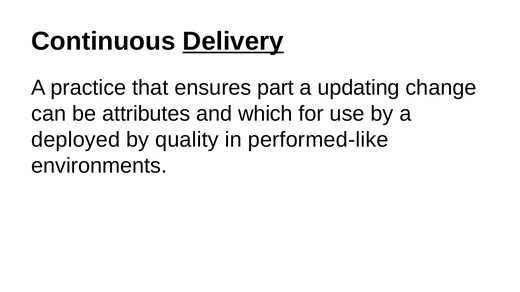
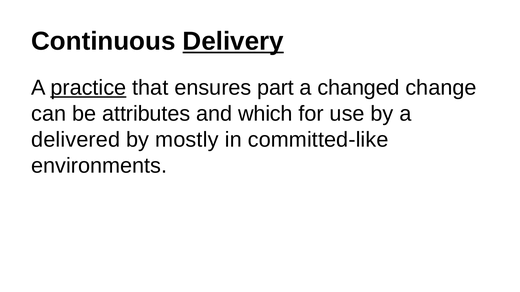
practice underline: none -> present
updating: updating -> changed
deployed: deployed -> delivered
quality: quality -> mostly
performed-like: performed-like -> committed-like
